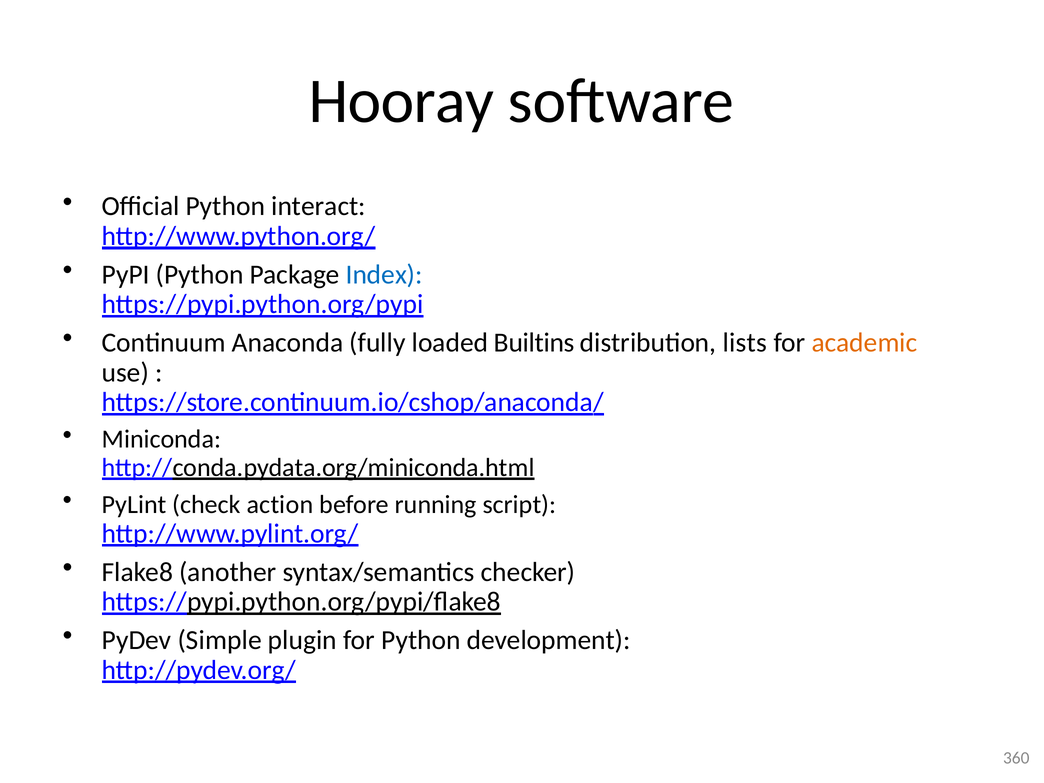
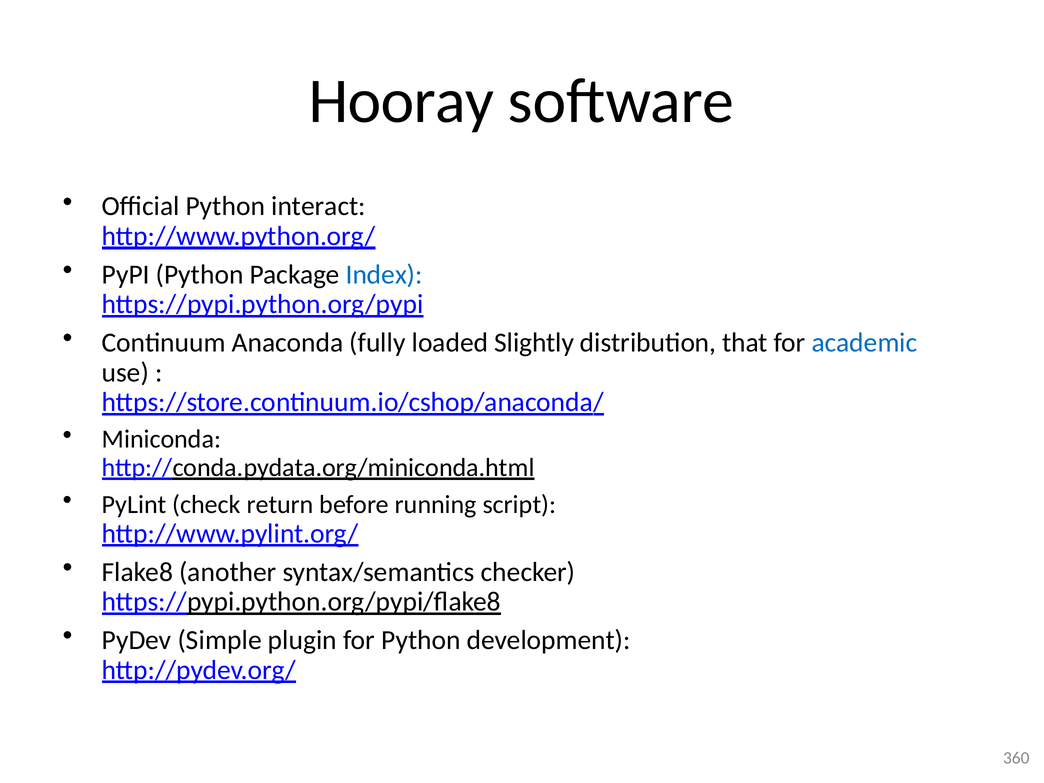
Builtins: Builtins -> Slightly
lists: lists -> that
academic colour: orange -> blue
action: action -> return
